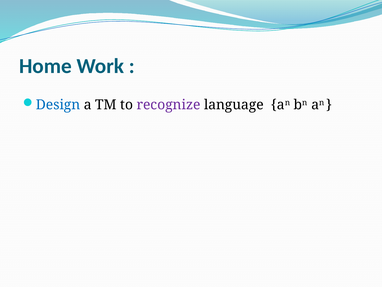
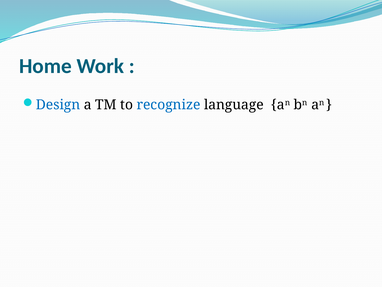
recognize colour: purple -> blue
